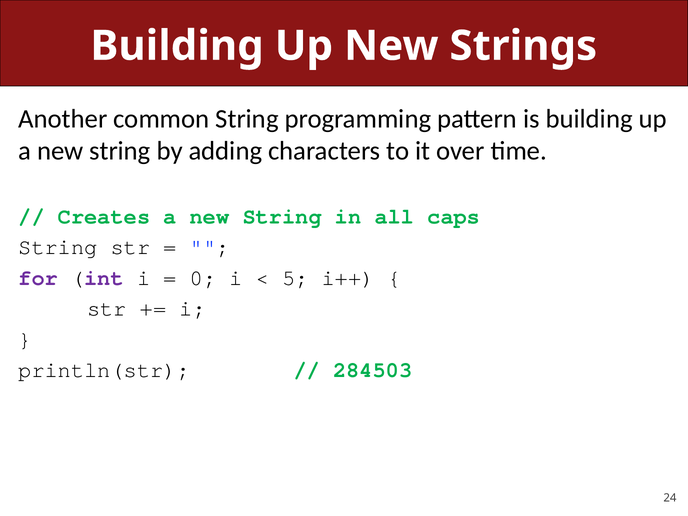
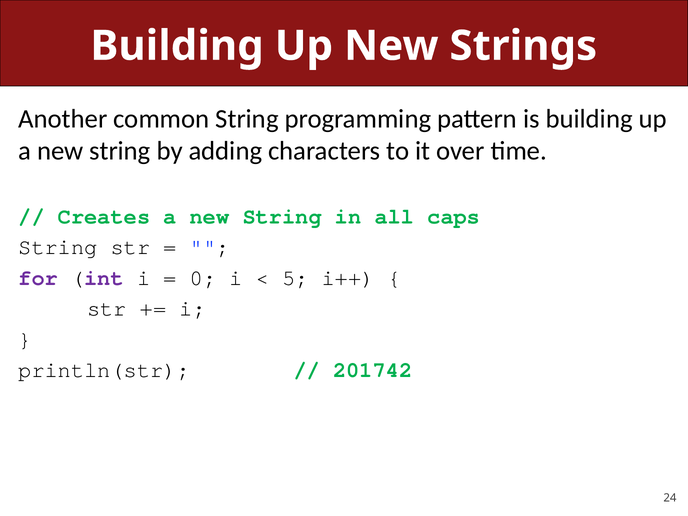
284503: 284503 -> 201742
